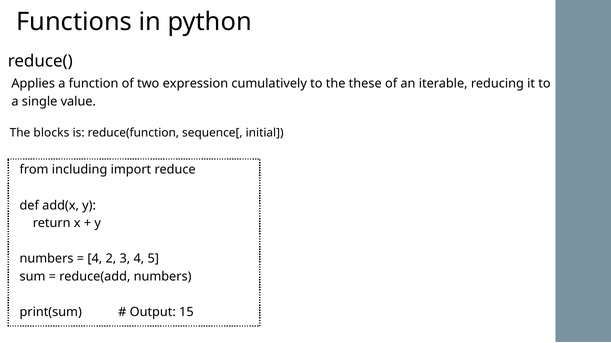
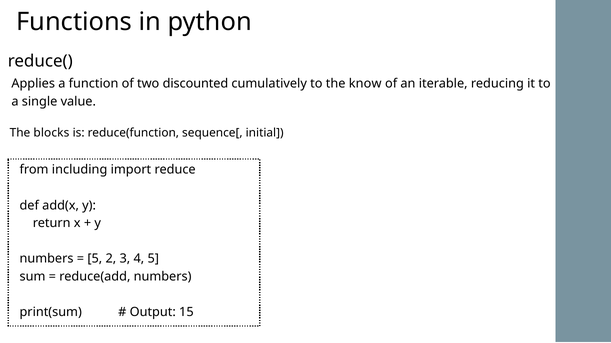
expression: expression -> discounted
these: these -> know
4 at (95, 259): 4 -> 5
